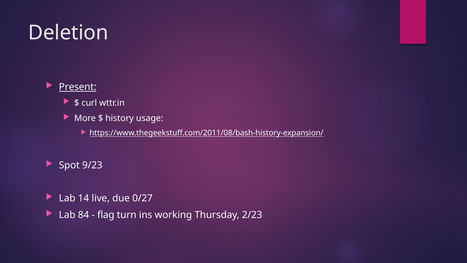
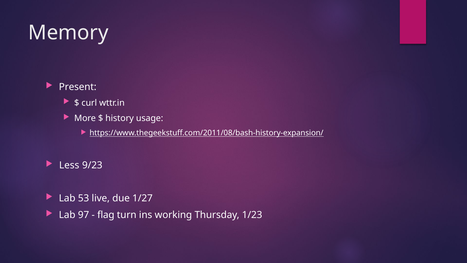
Deletion: Deletion -> Memory
Present underline: present -> none
Spot: Spot -> Less
14: 14 -> 53
0/27: 0/27 -> 1/27
84: 84 -> 97
2/23: 2/23 -> 1/23
